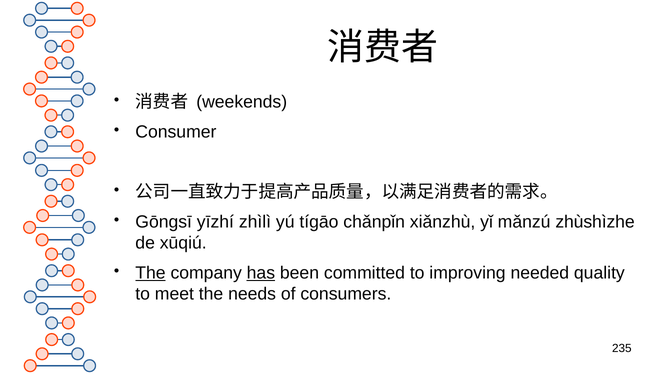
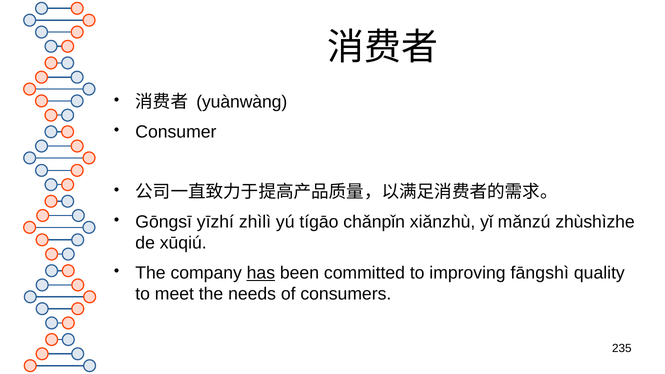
weekends: weekends -> yuànwàng
The at (151, 273) underline: present -> none
needed: needed -> fāngshì
